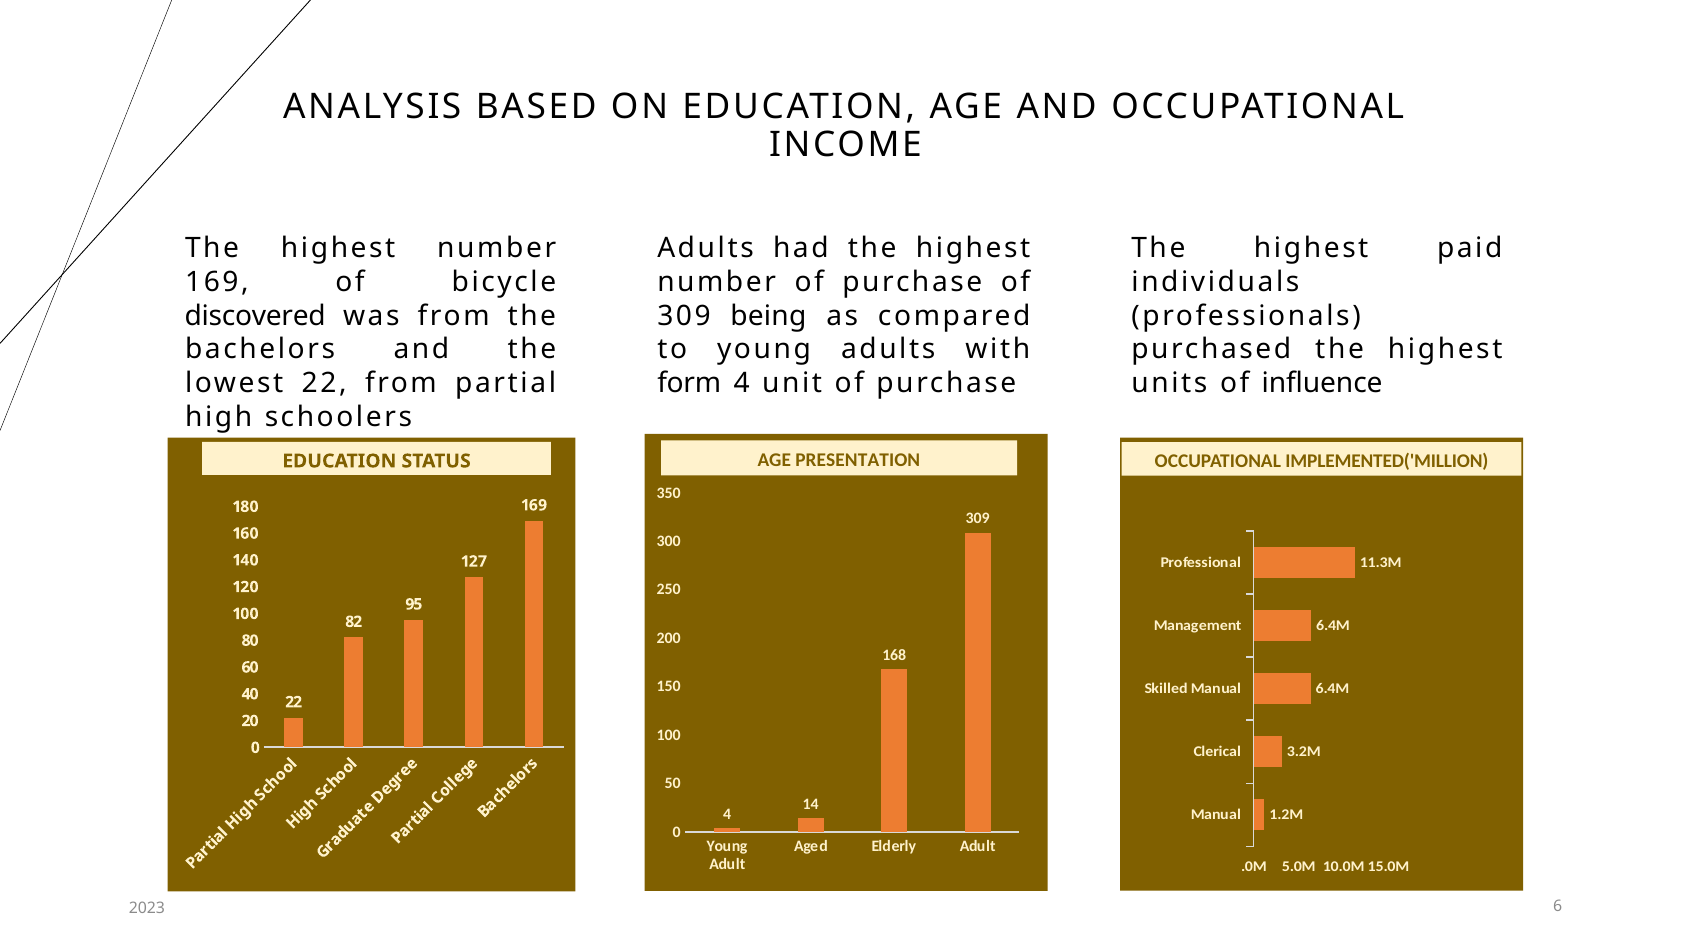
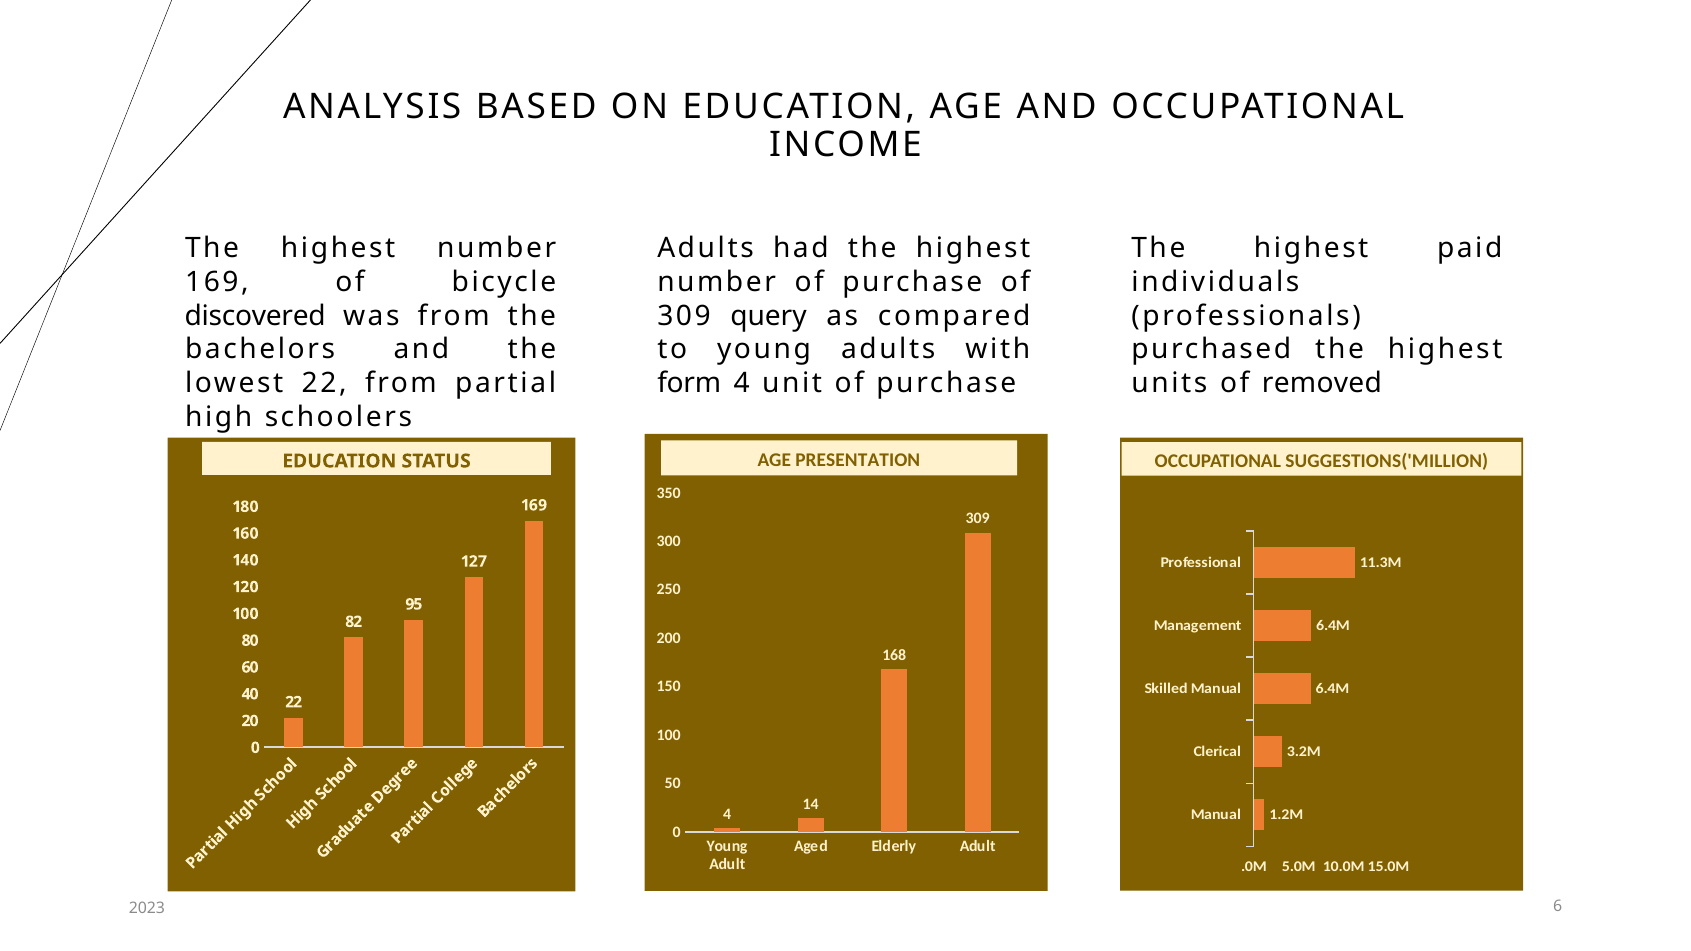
being: being -> query
influence: influence -> removed
IMPLEMENTED('MILLION: IMPLEMENTED('MILLION -> SUGGESTIONS('MILLION
